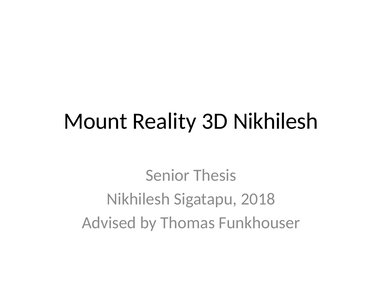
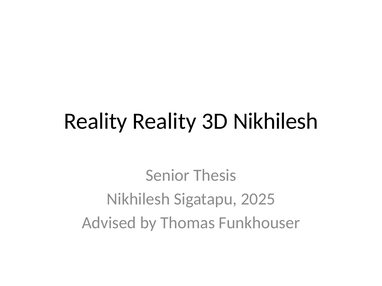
Mount at (95, 121): Mount -> Reality
2018: 2018 -> 2025
